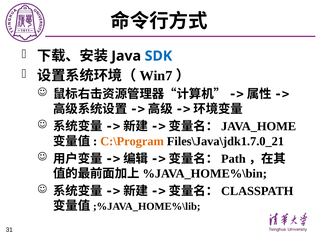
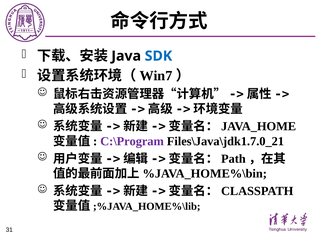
C:\Program colour: orange -> purple
